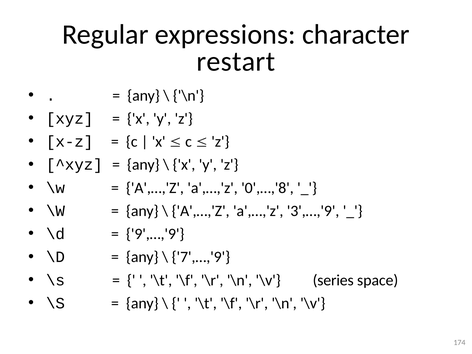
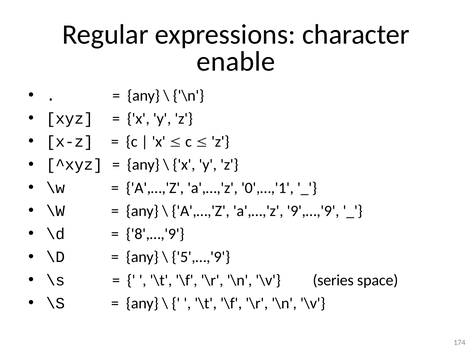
restart: restart -> enable
0',…,'8: 0',…,'8 -> 0',…,'1
3',…,'9: 3',…,'9 -> 9',…,'9
9',…,'9: 9',…,'9 -> 8',…,'9
7',…,'9: 7',…,'9 -> 5',…,'9
